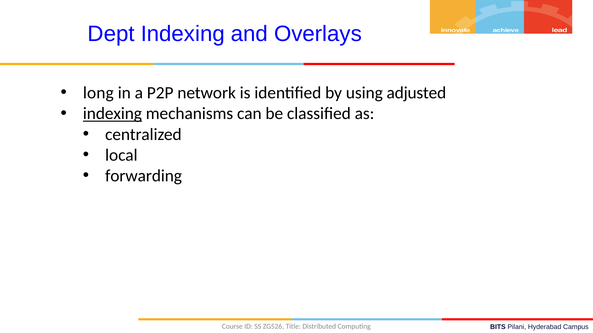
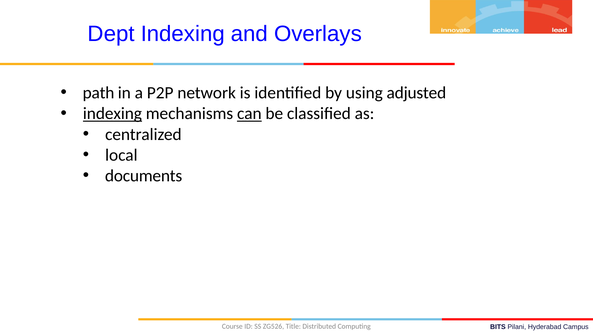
long: long -> path
can underline: none -> present
forwarding: forwarding -> documents
